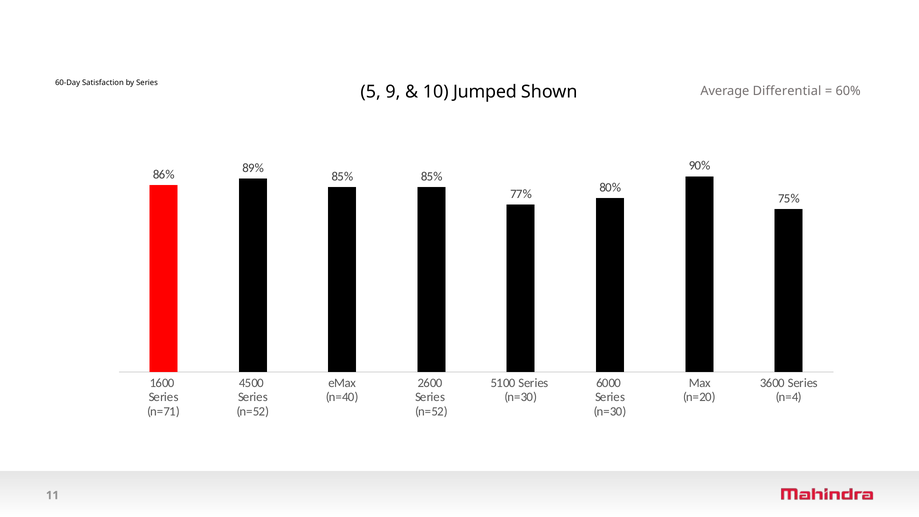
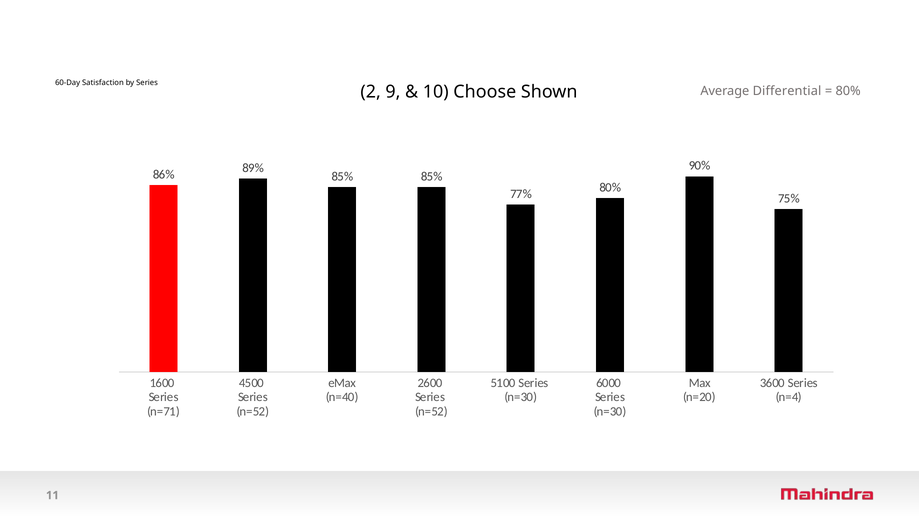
5: 5 -> 2
Jumped: Jumped -> Choose
60% at (848, 91): 60% -> 80%
